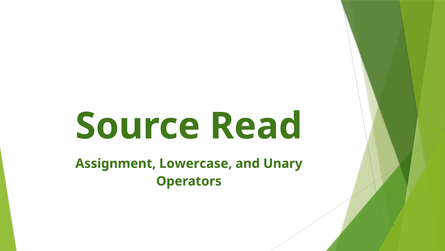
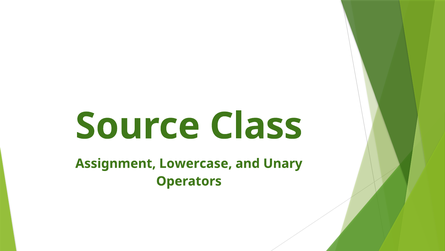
Read: Read -> Class
